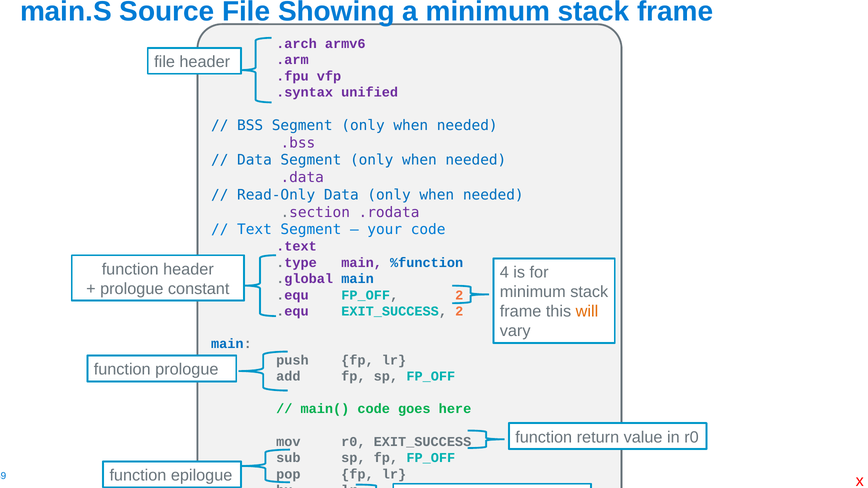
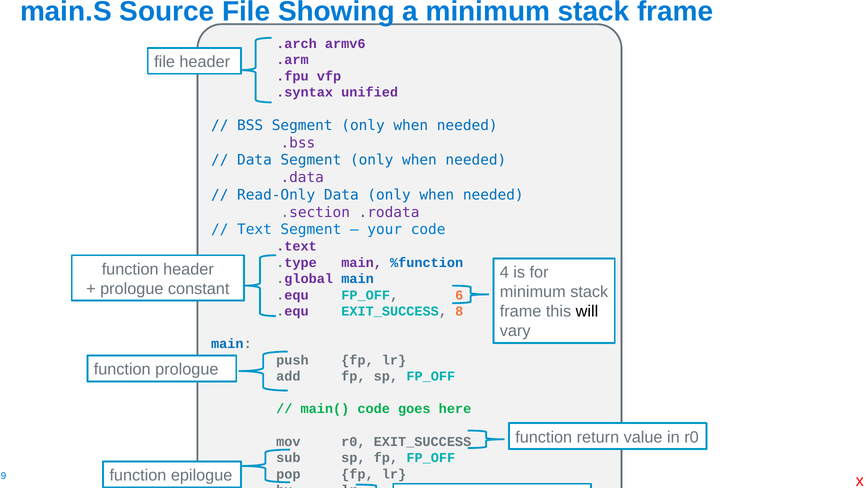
FP_OFF 2: 2 -> 6
will colour: orange -> black
EXIT_SUCCESS 2: 2 -> 8
